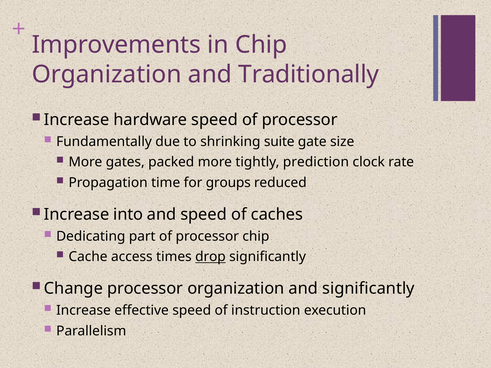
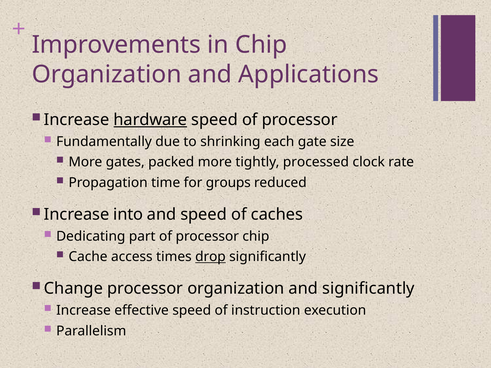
Traditionally: Traditionally -> Applications
hardware underline: none -> present
suite: suite -> each
prediction: prediction -> processed
